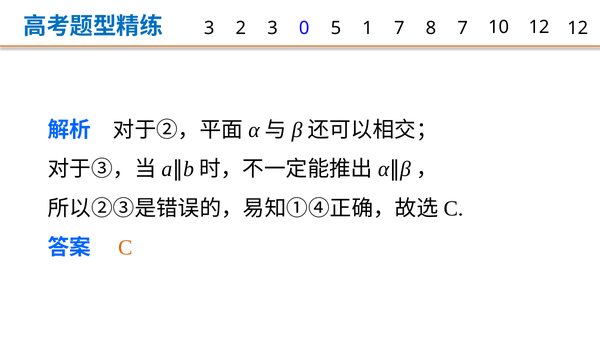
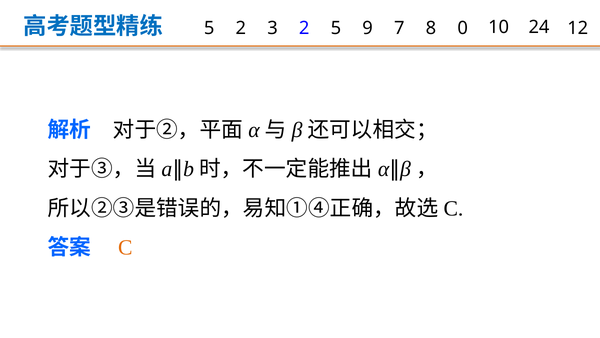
3 at (209, 28): 3 -> 5
3 0: 0 -> 2
1: 1 -> 9
8 7: 7 -> 0
10 12: 12 -> 24
